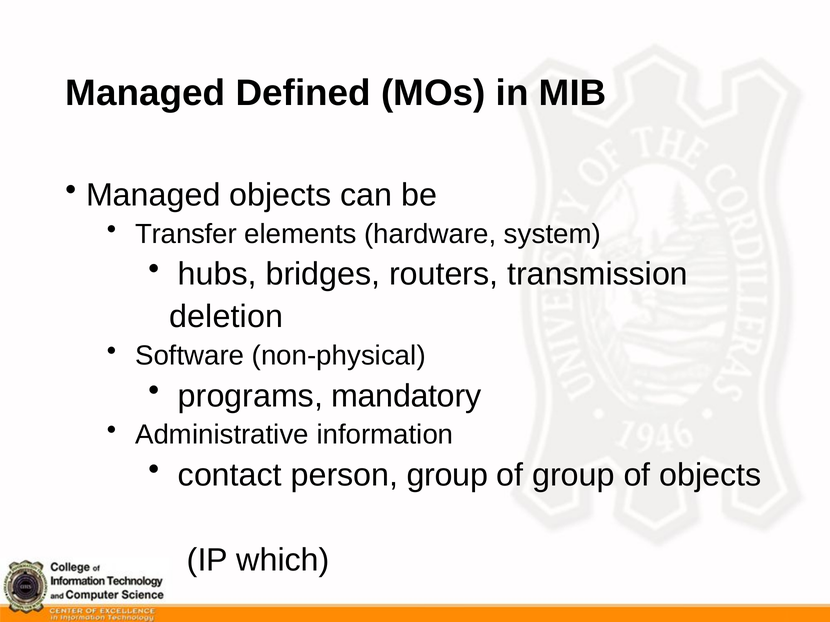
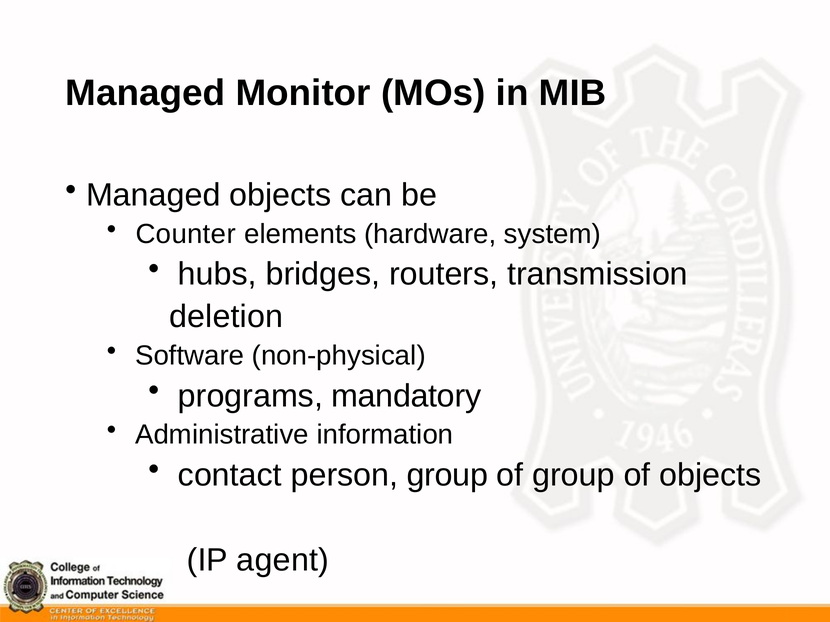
Defined: Defined -> Monitor
Transfer: Transfer -> Counter
which: which -> agent
